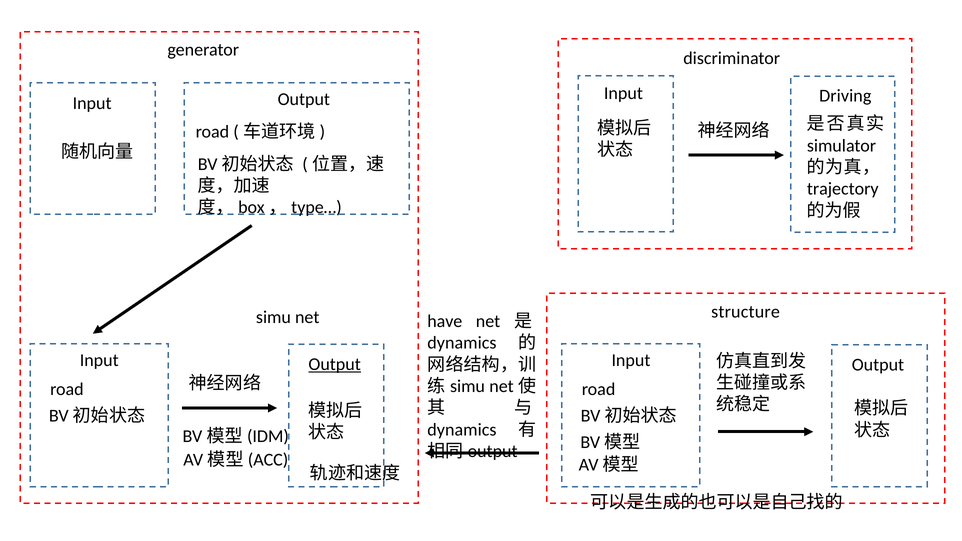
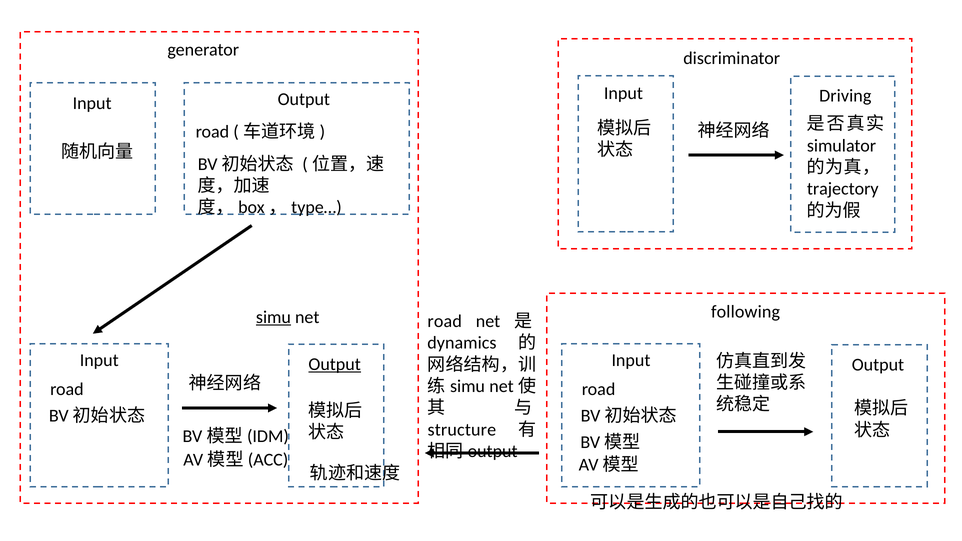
structure: structure -> following
simu at (273, 317) underline: none -> present
have at (445, 321): have -> road
dynamics at (462, 430): dynamics -> structure
